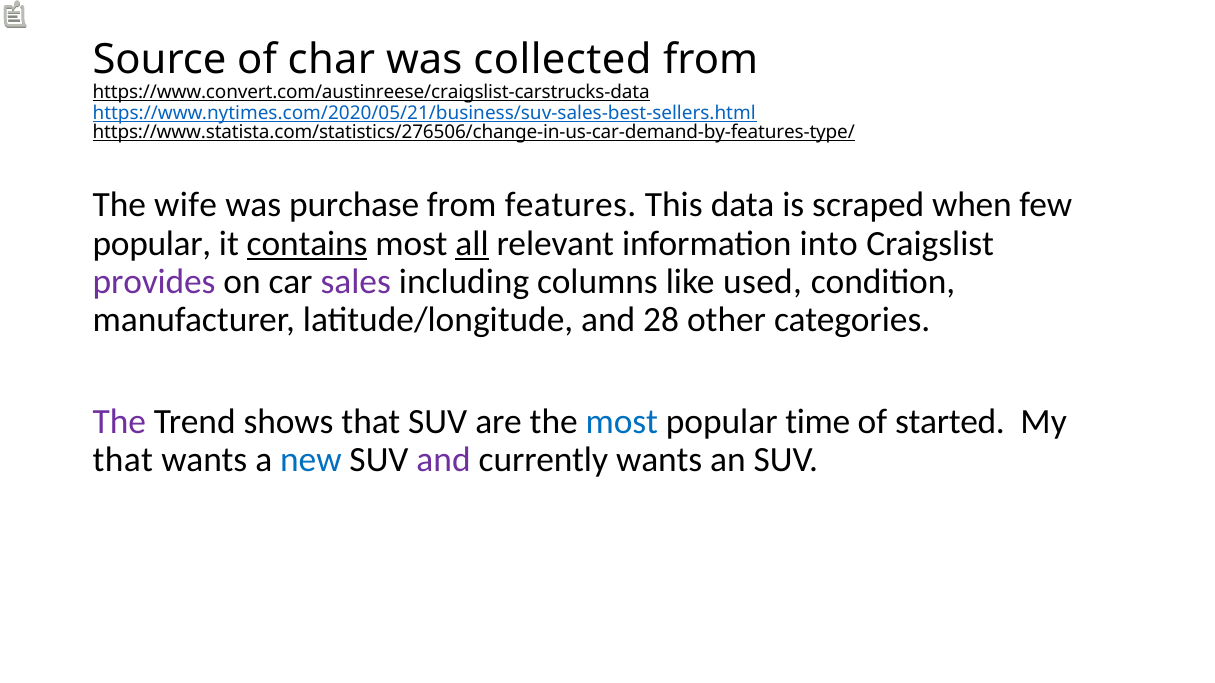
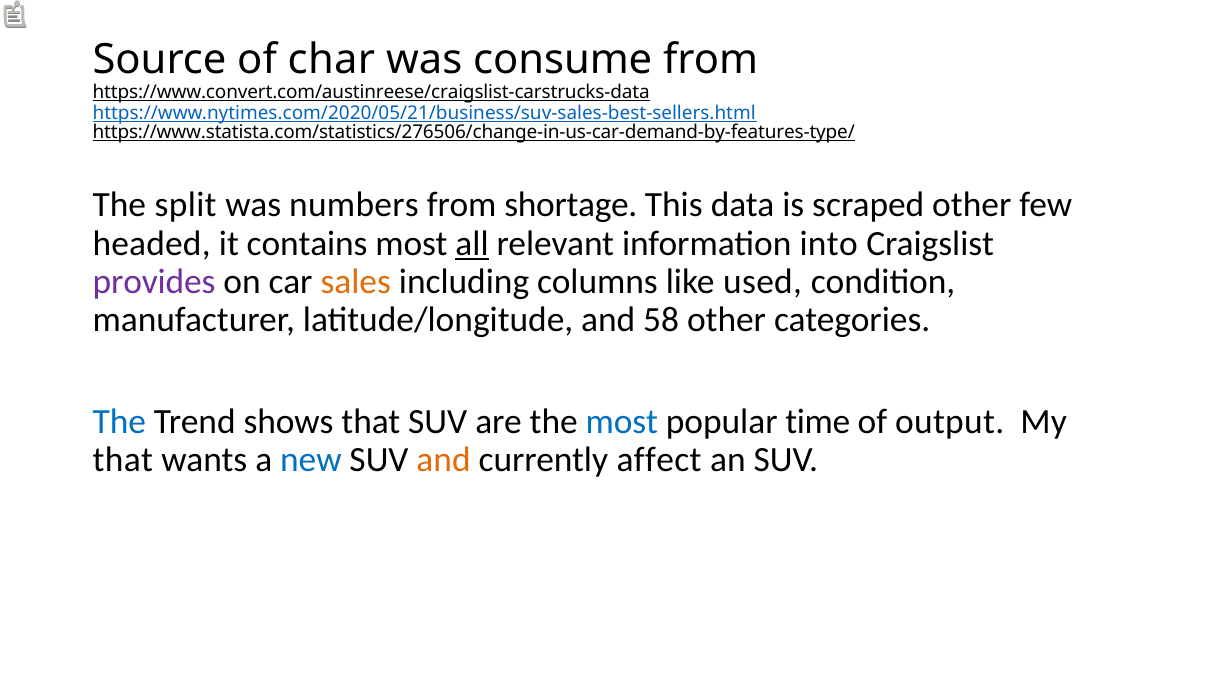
collected: collected -> consume
wife: wife -> split
purchase: purchase -> numbers
features: features -> shortage
scraped when: when -> other
popular at (152, 244): popular -> headed
contains underline: present -> none
sales colour: purple -> orange
28: 28 -> 58
The at (119, 422) colour: purple -> blue
started: started -> output
and at (444, 460) colour: purple -> orange
currently wants: wants -> affect
